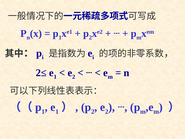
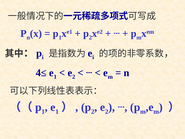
2≤: 2≤ -> 4≤
